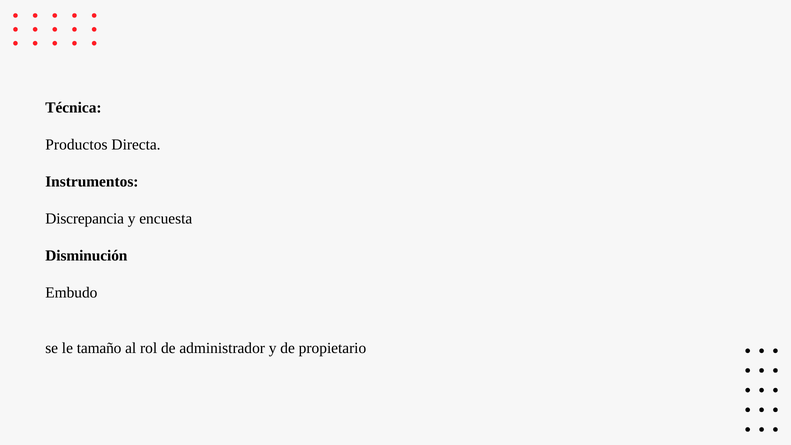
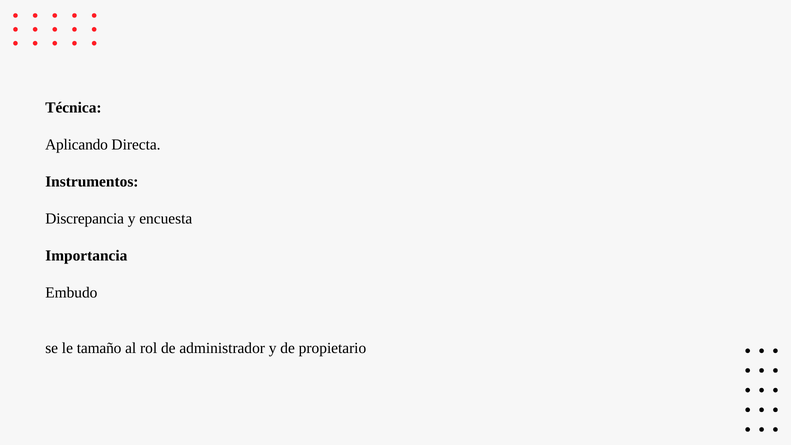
Productos: Productos -> Aplicando
Disminución: Disminución -> Importancia
